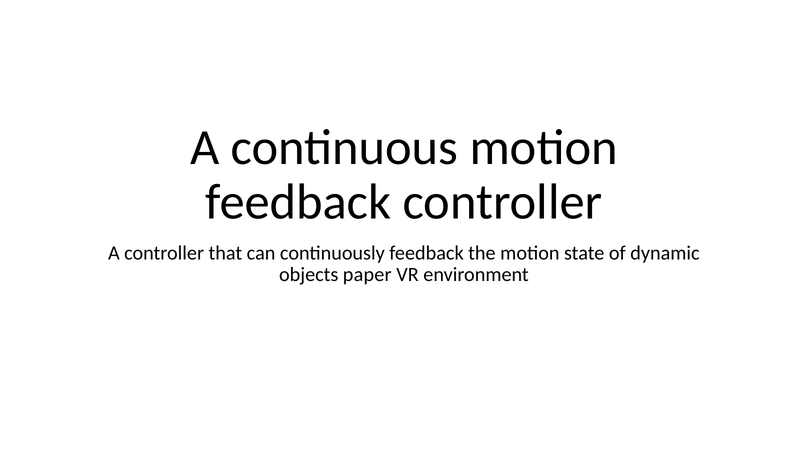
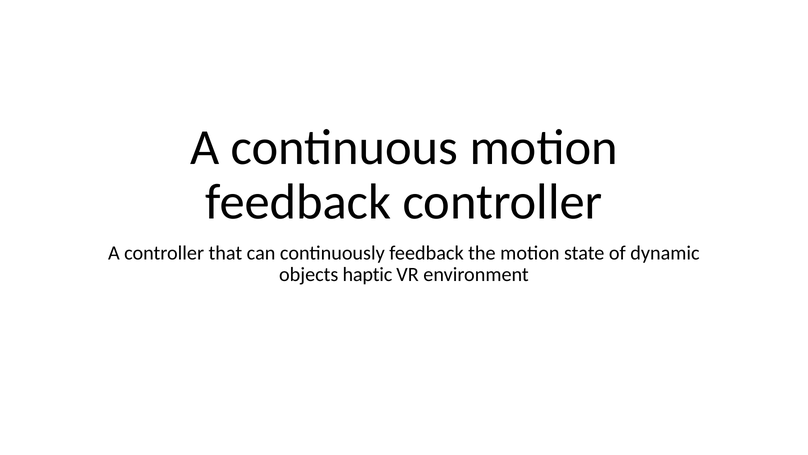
paper: paper -> haptic
